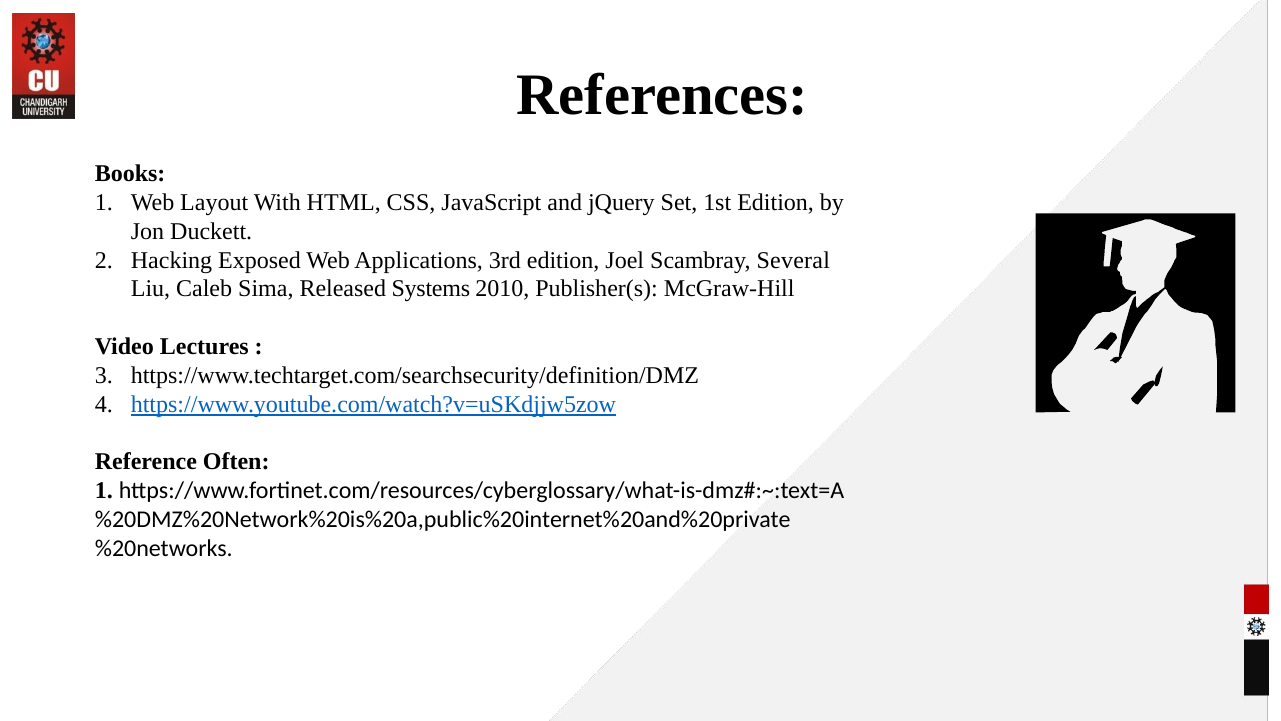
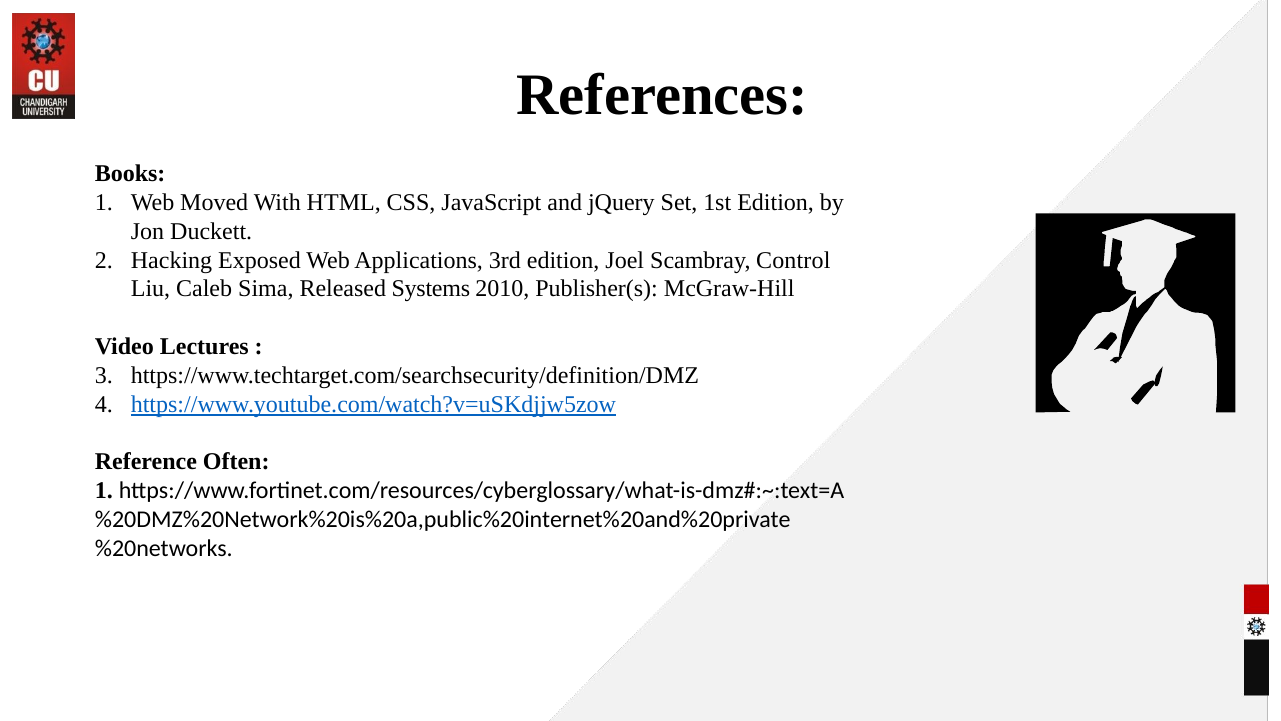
Layout: Layout -> Moved
Several: Several -> Control
